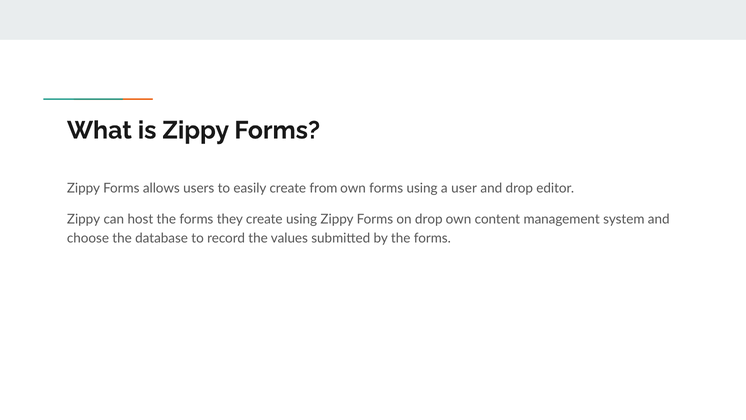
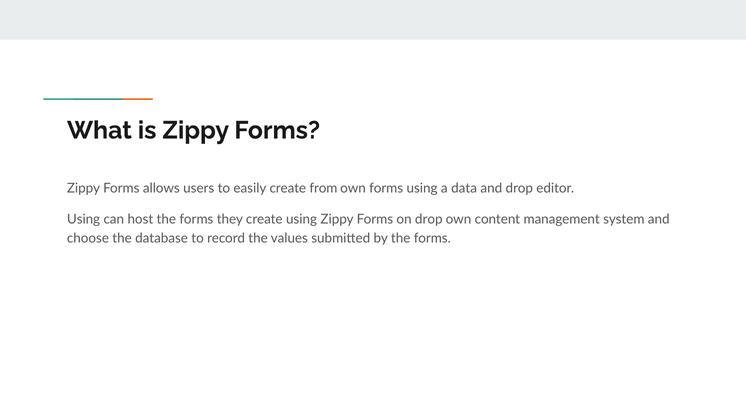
user: user -> data
Zippy at (84, 219): Zippy -> Using
